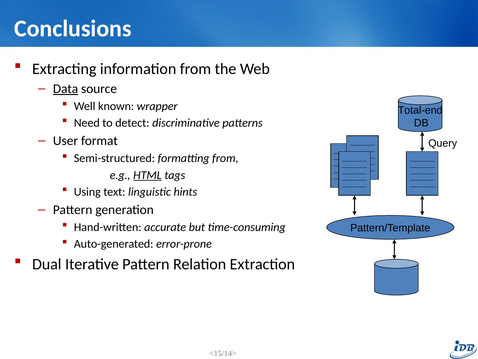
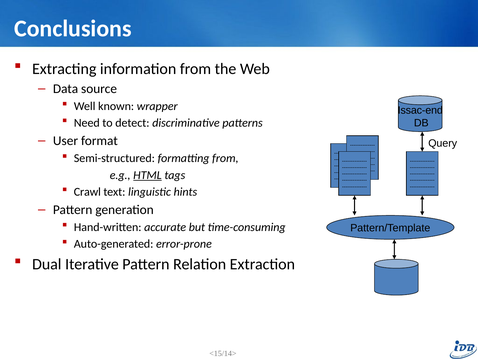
Data underline: present -> none
Total-end: Total-end -> Issac-end
Using: Using -> Crawl
